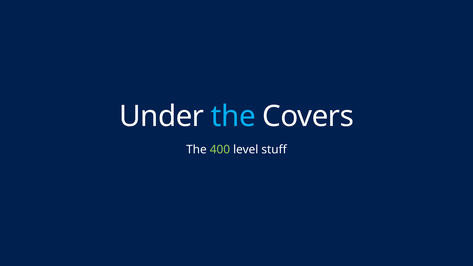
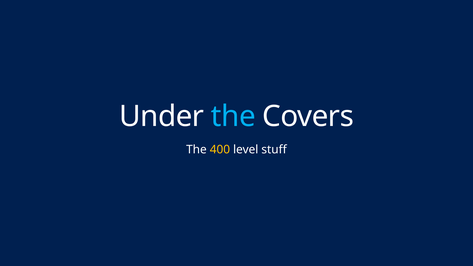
400 colour: light green -> yellow
